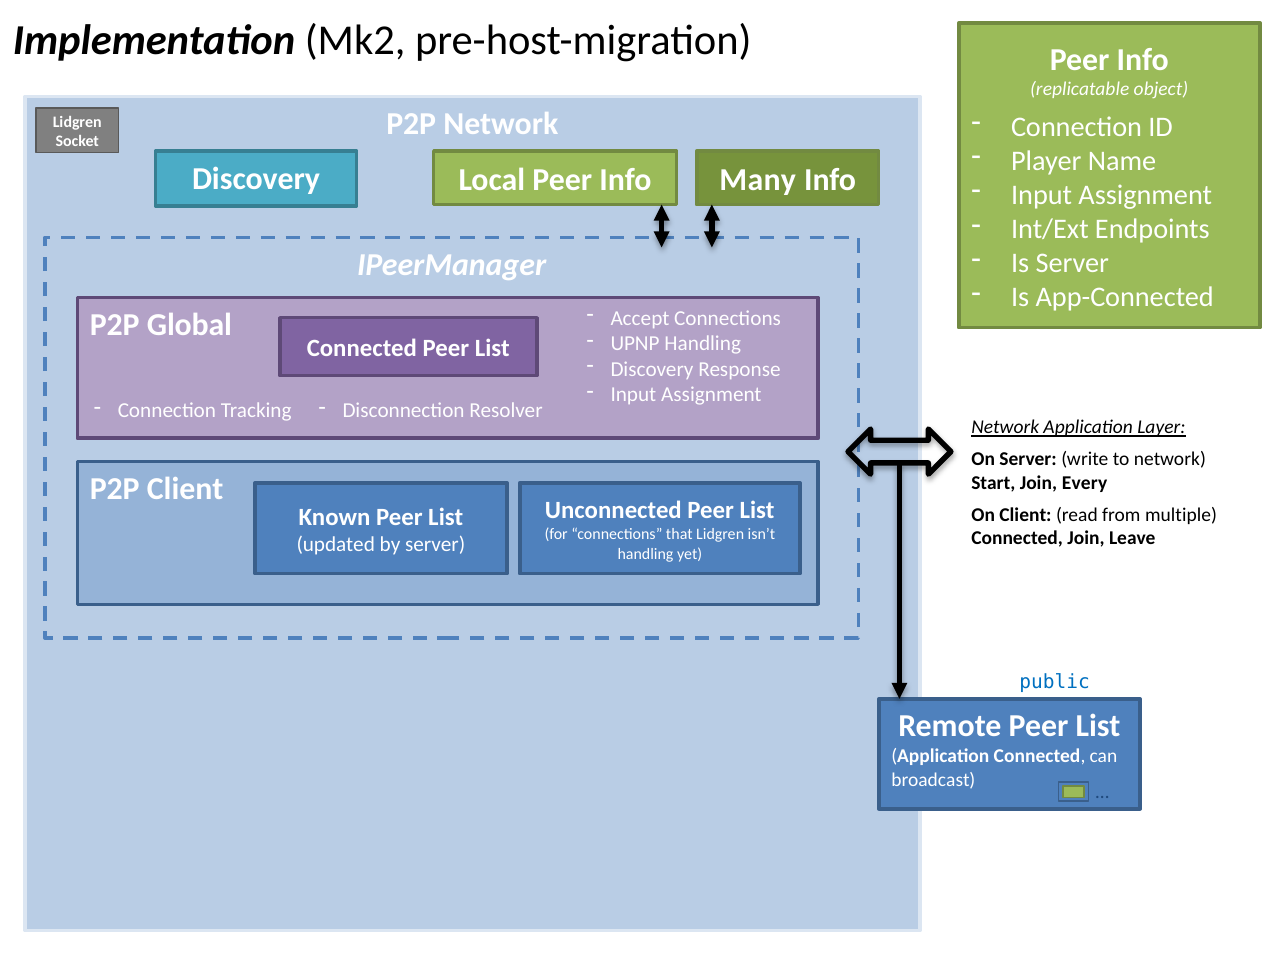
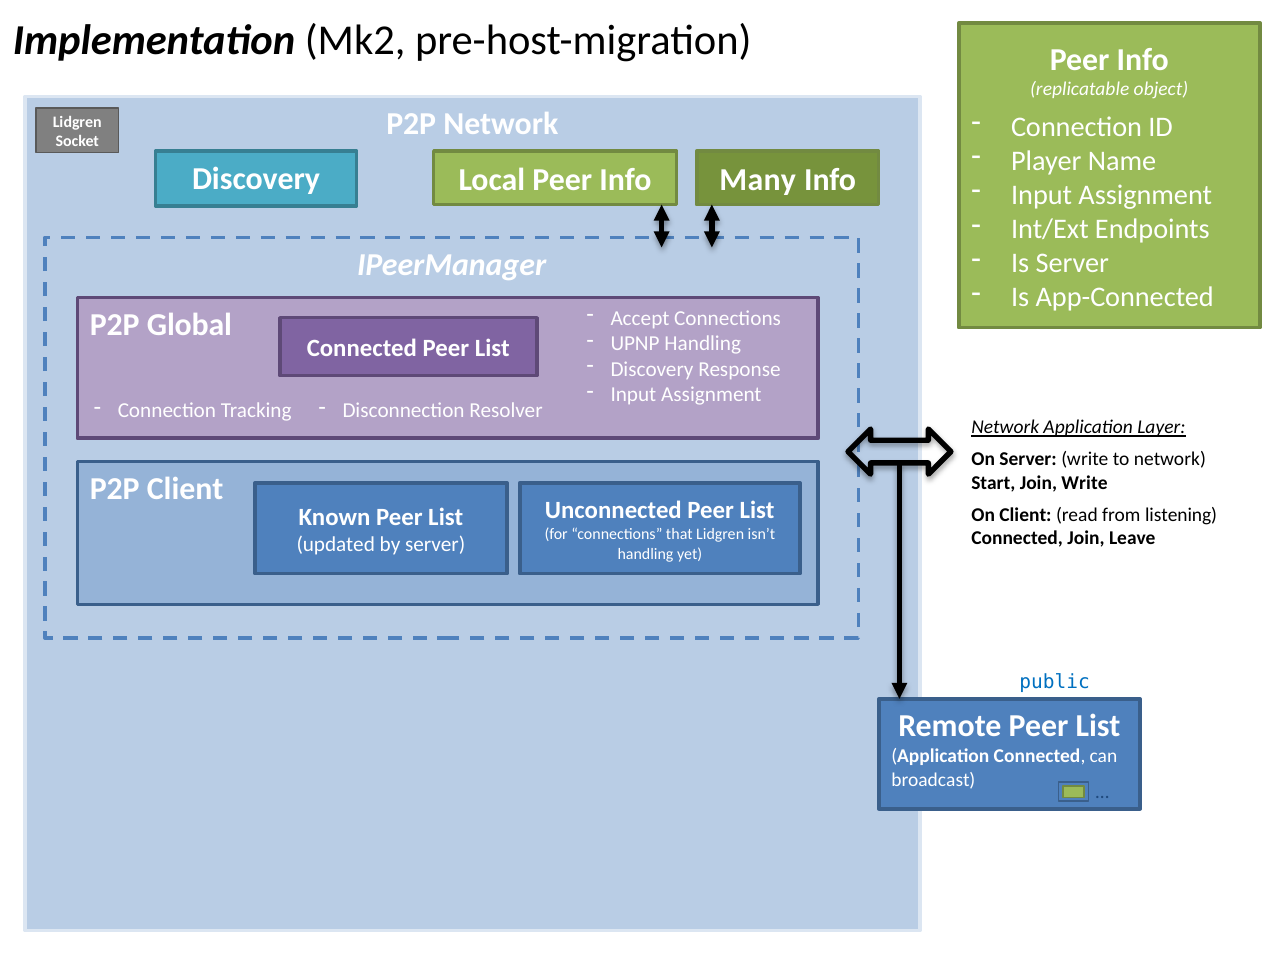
Join Every: Every -> Write
multiple: multiple -> listening
